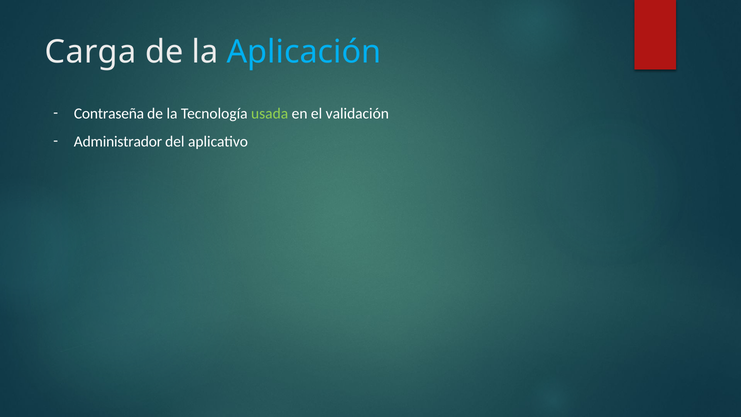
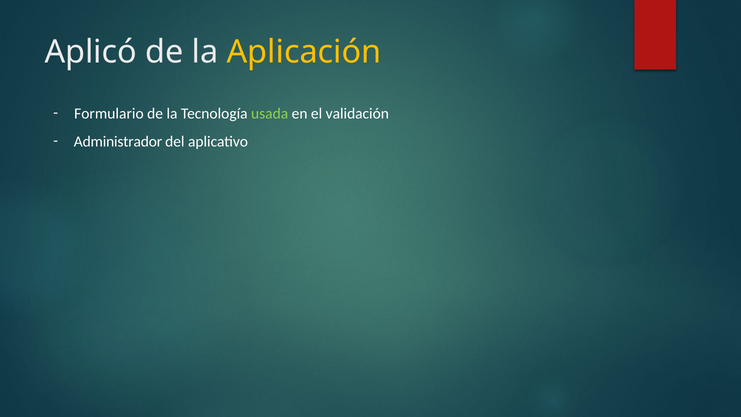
Carga: Carga -> Aplicó
Aplicación colour: light blue -> yellow
Contraseña: Contraseña -> Formulario
